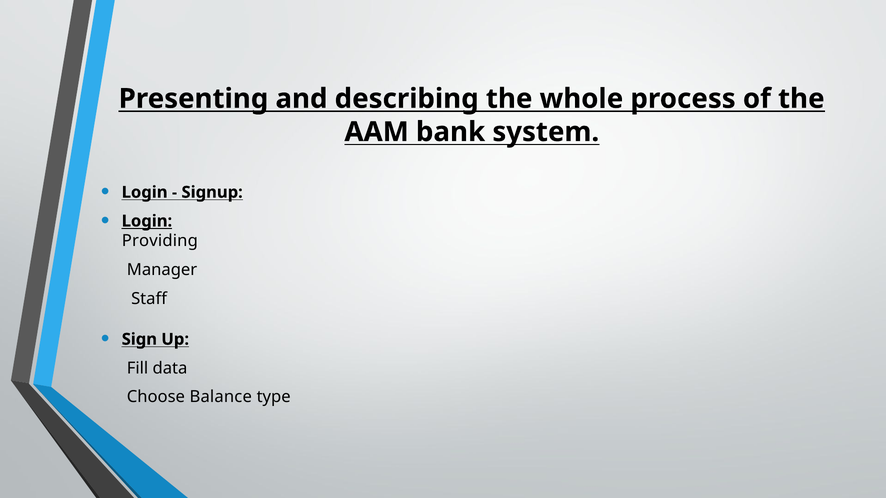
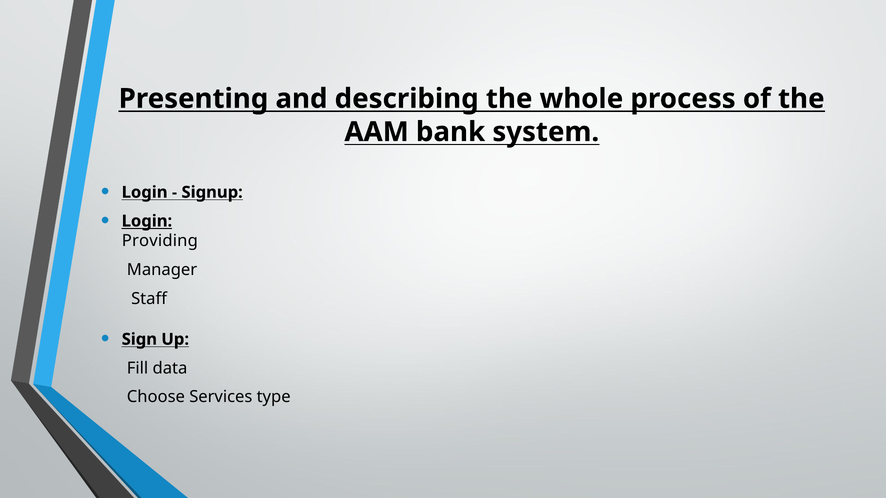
Balance: Balance -> Services
